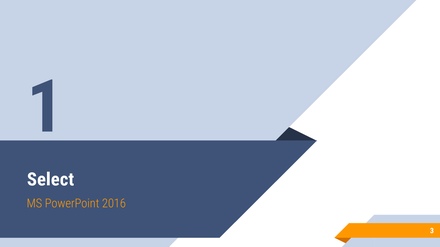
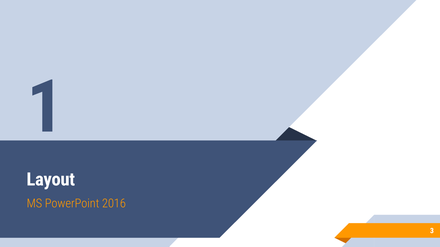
Select: Select -> Layout
